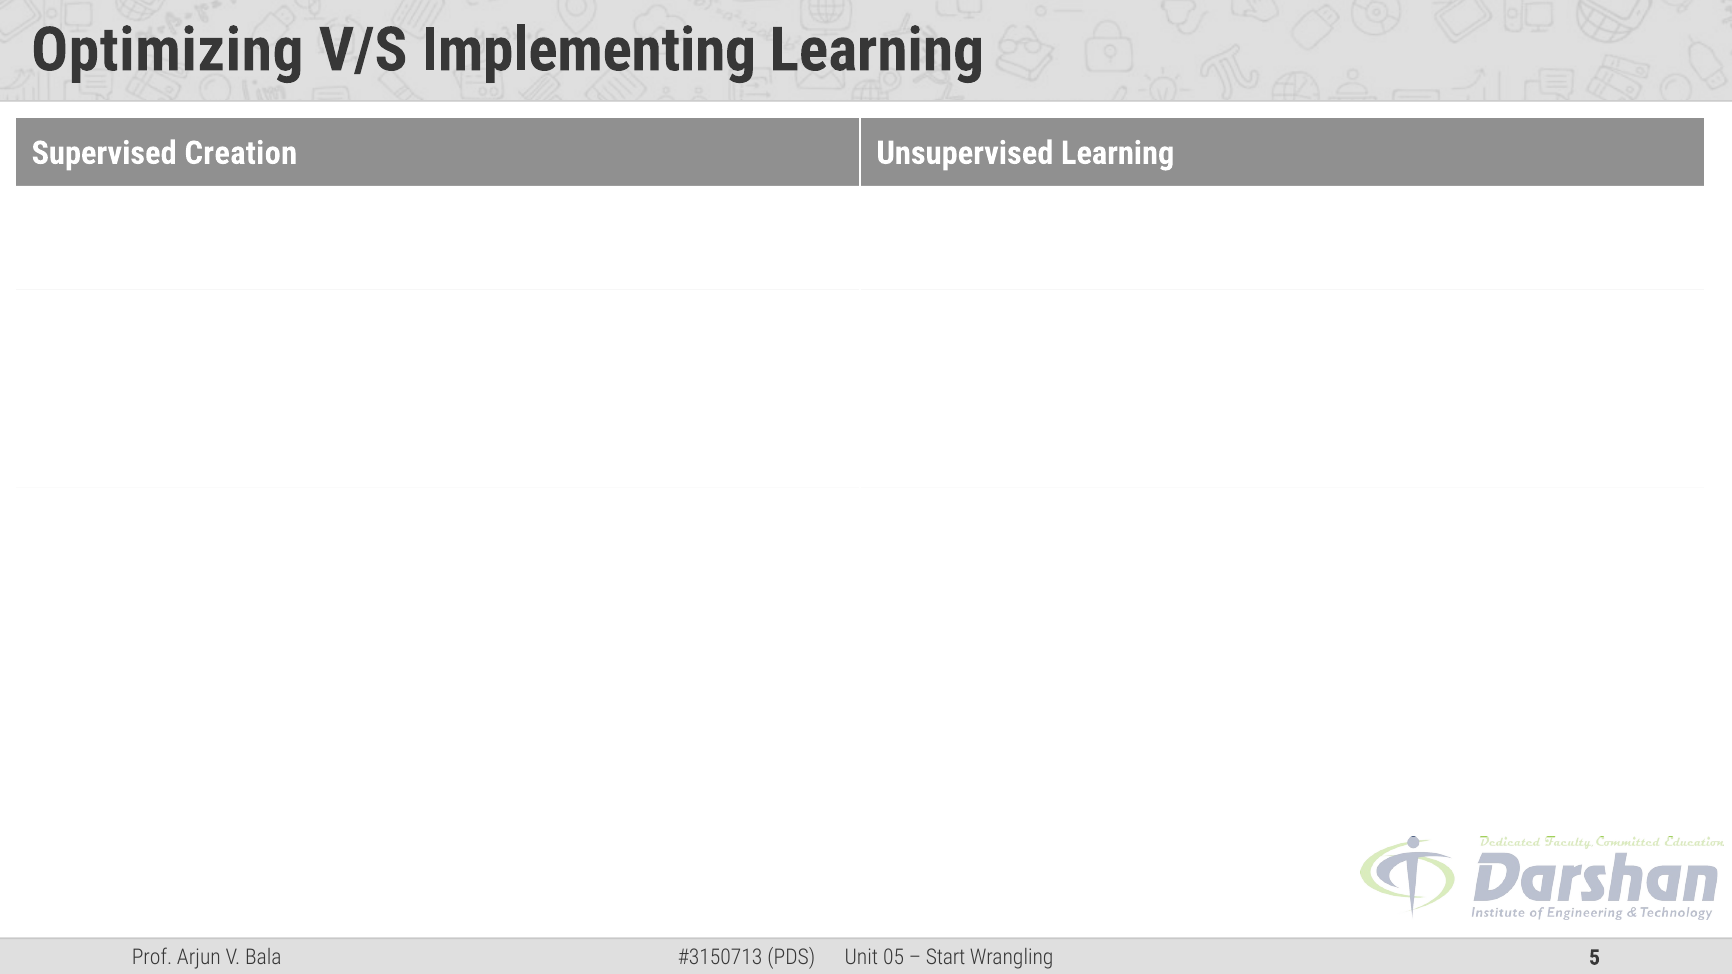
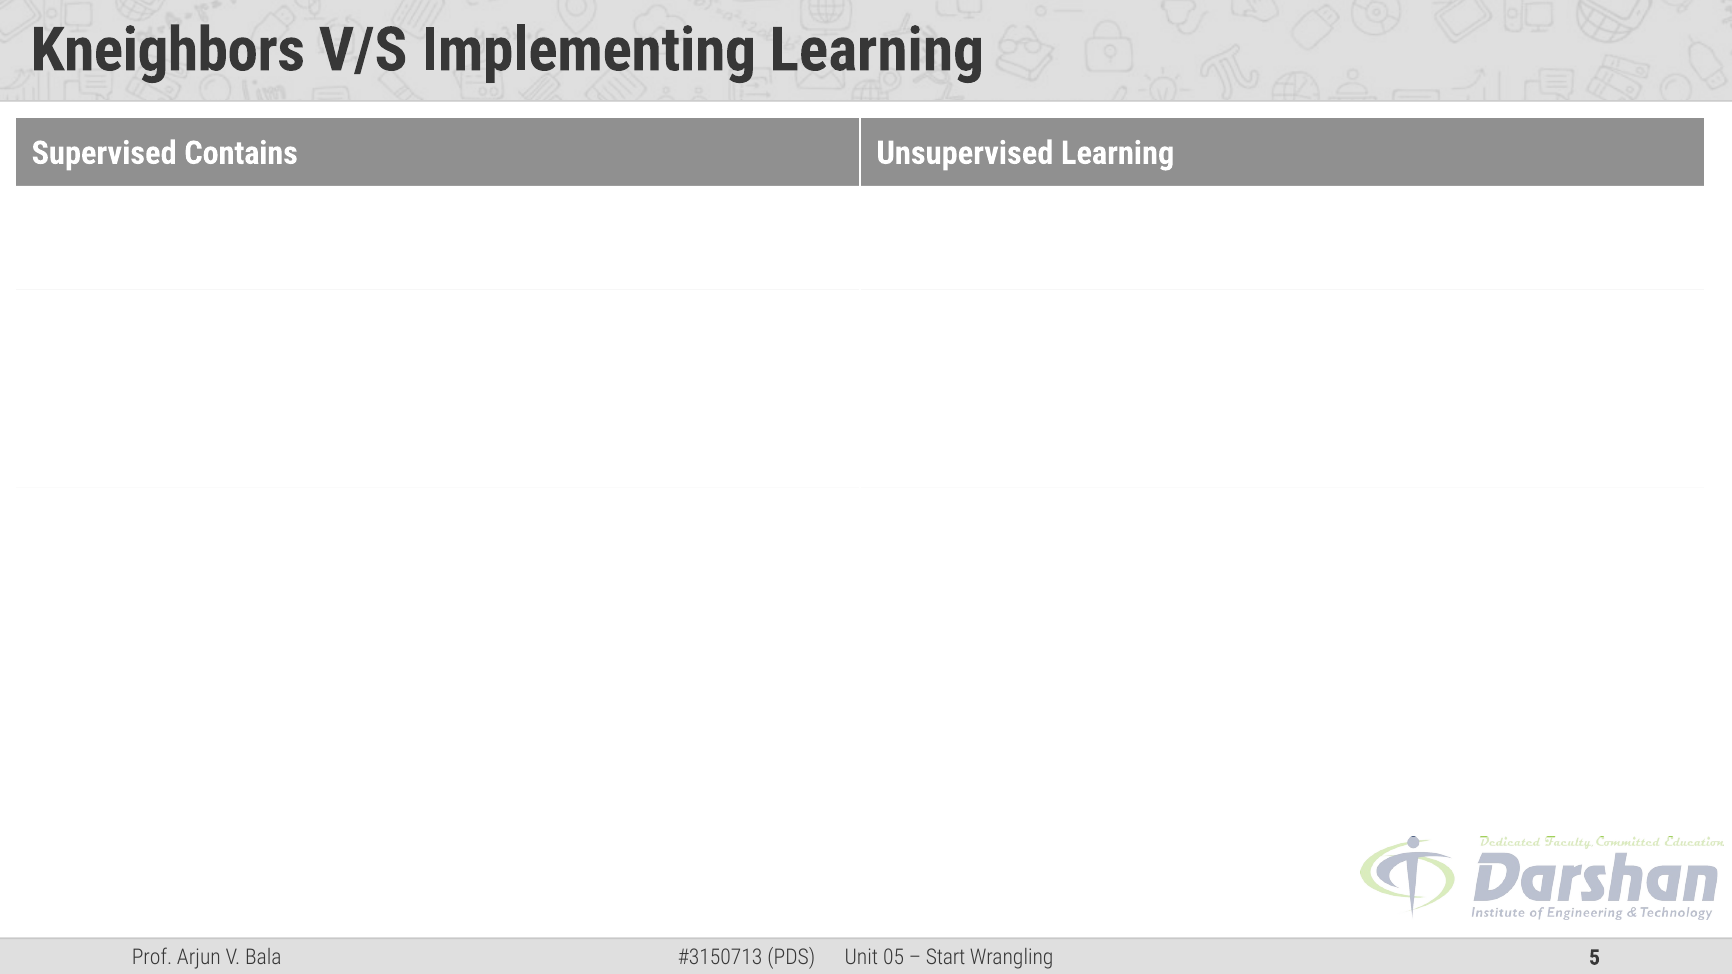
Optimizing: Optimizing -> Kneighbors
Creation: Creation -> Contains
